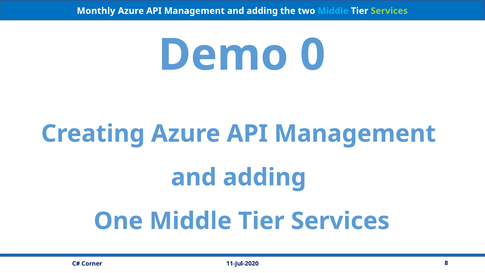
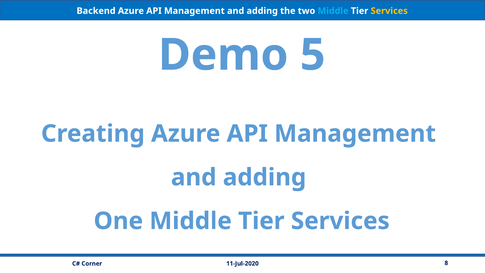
Monthly: Monthly -> Backend
Services at (389, 11) colour: light green -> yellow
0: 0 -> 5
